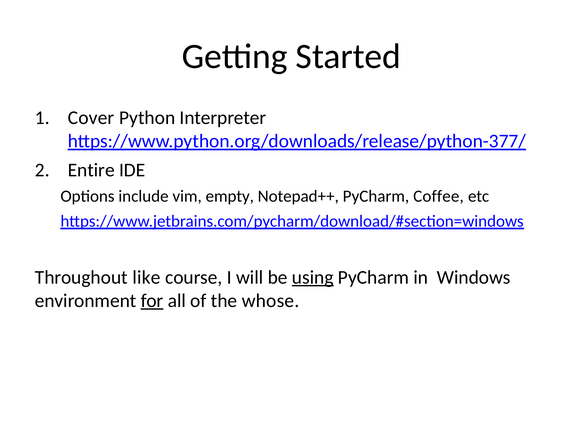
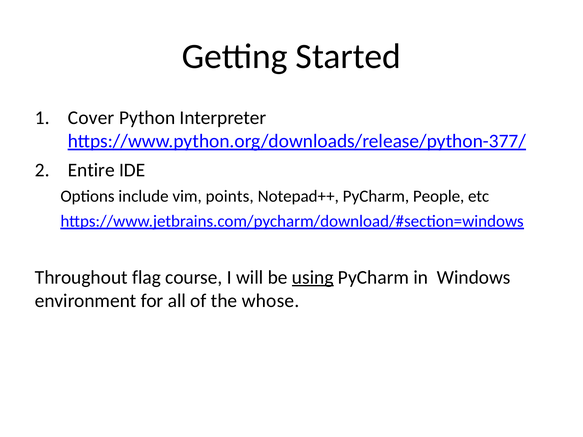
empty: empty -> points
Coffee: Coffee -> People
like: like -> flag
for underline: present -> none
